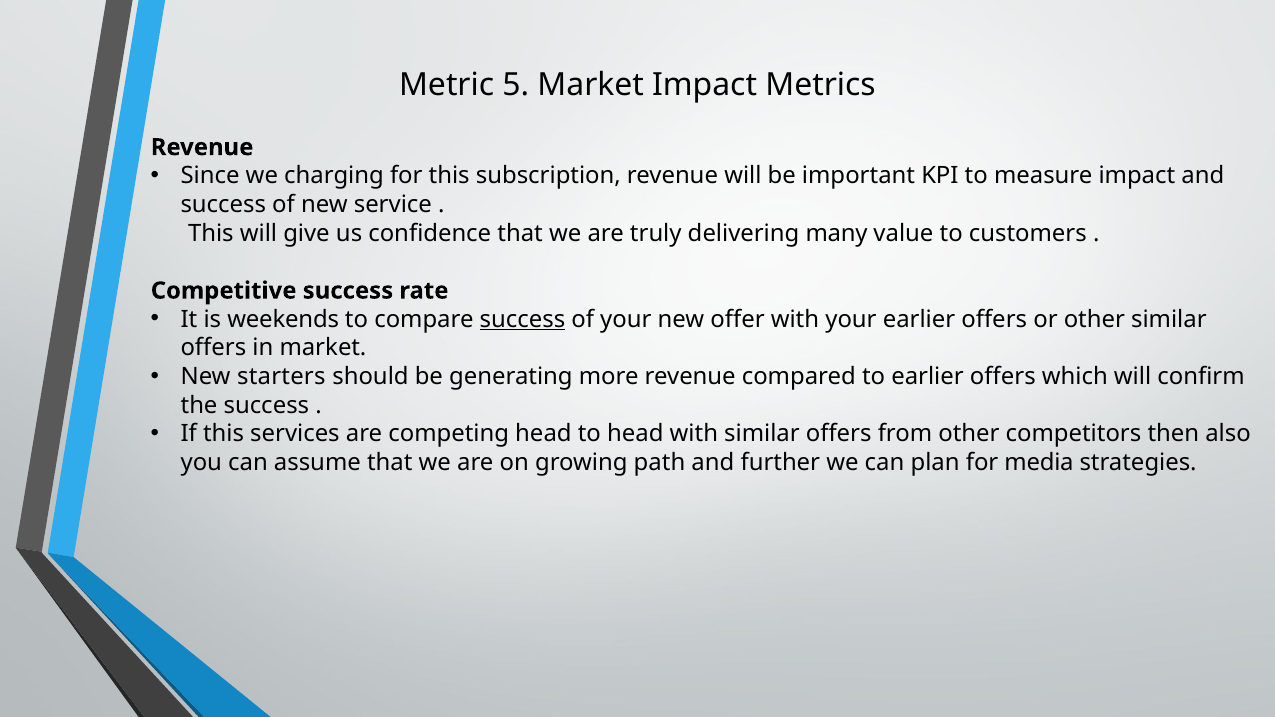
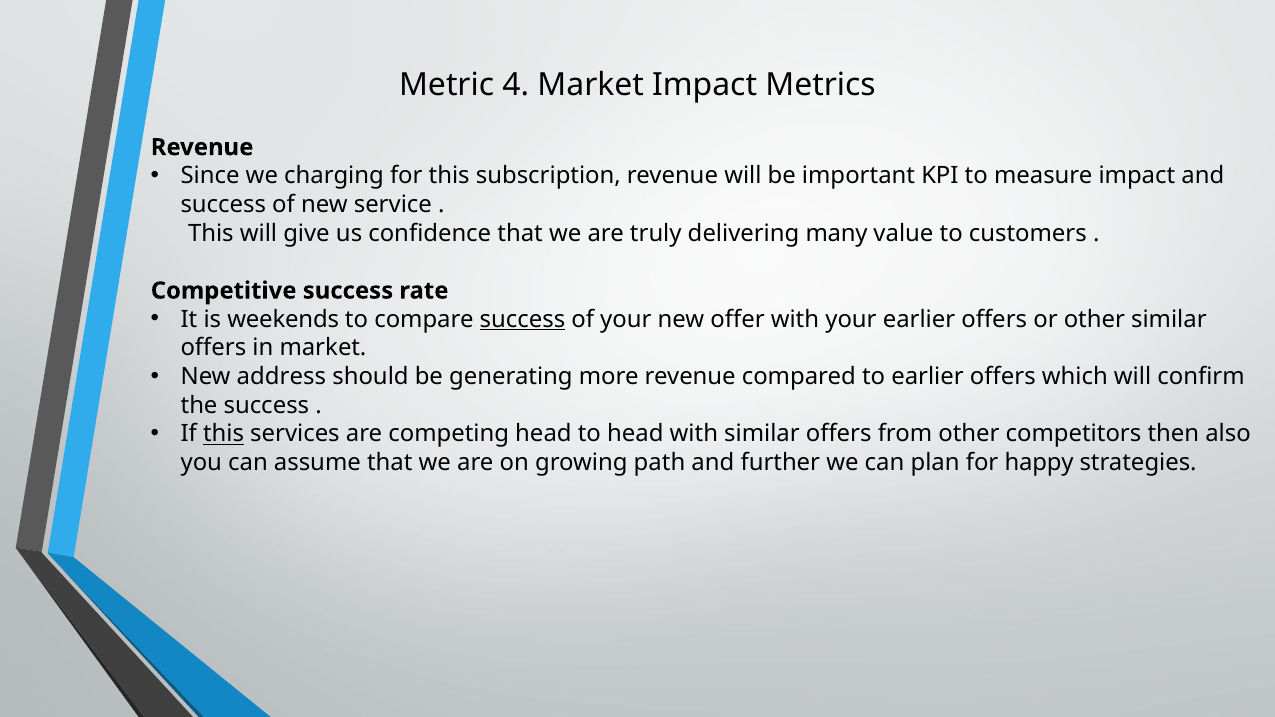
5: 5 -> 4
starters: starters -> address
this at (224, 434) underline: none -> present
media: media -> happy
